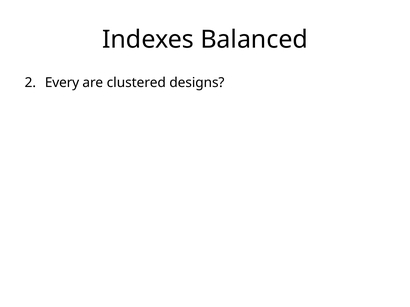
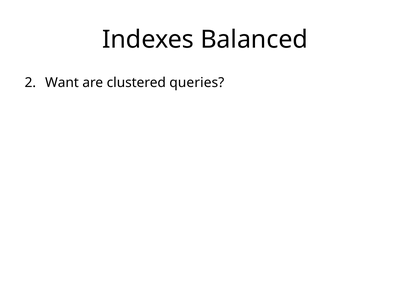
Every: Every -> Want
designs: designs -> queries
